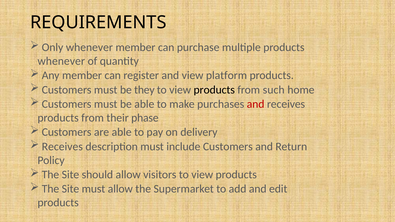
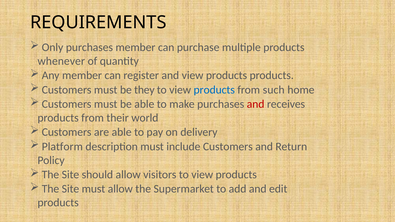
Only whenever: whenever -> purchases
and view platform: platform -> products
products at (214, 90) colour: black -> blue
phase: phase -> world
Receives at (62, 147): Receives -> Platform
